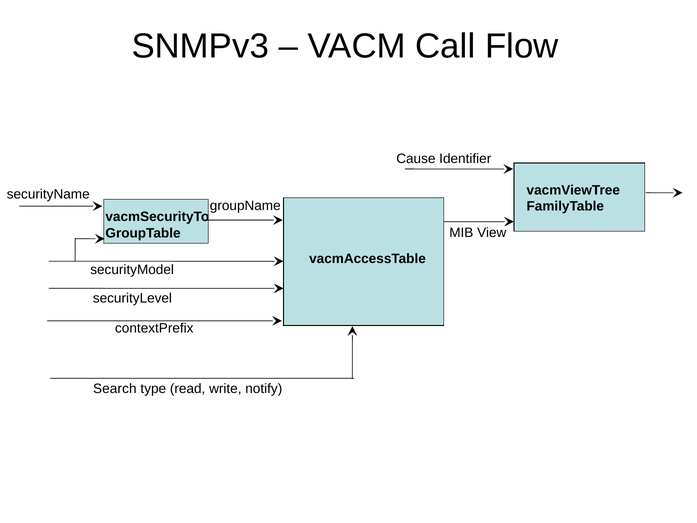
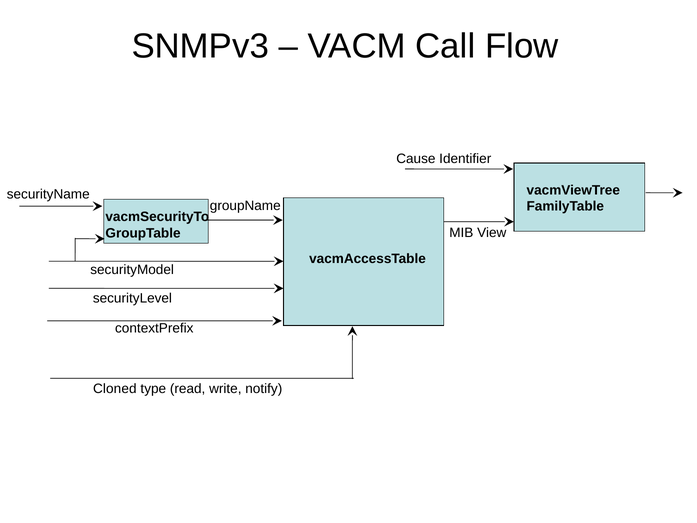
Search: Search -> Cloned
